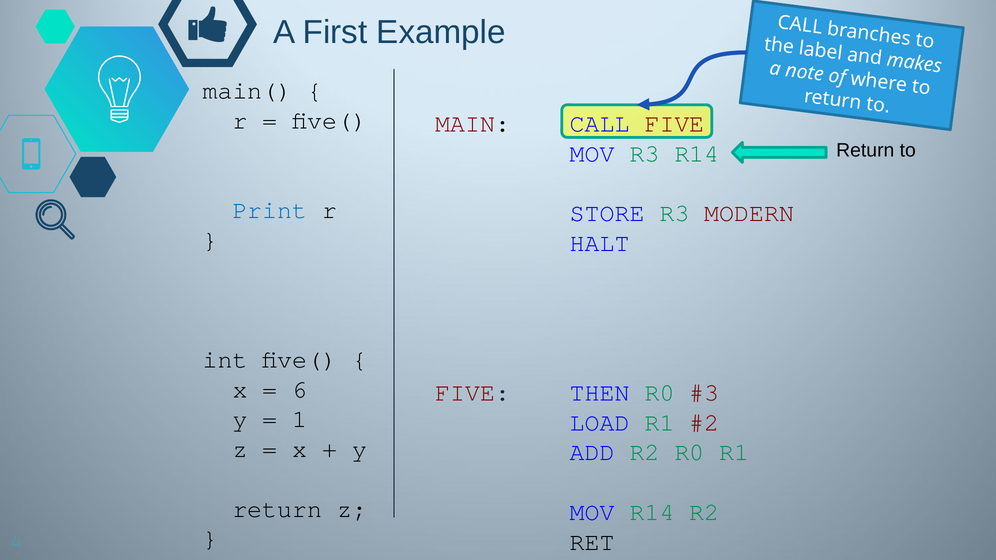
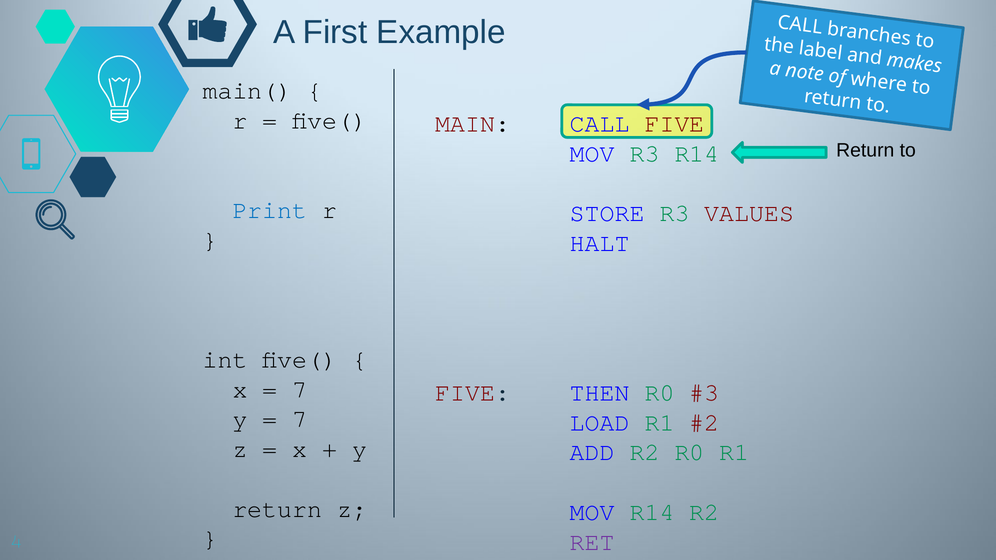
MODERN: MODERN -> VALUES
6 at (300, 390): 6 -> 7
1 at (300, 419): 1 -> 7
RET colour: black -> purple
